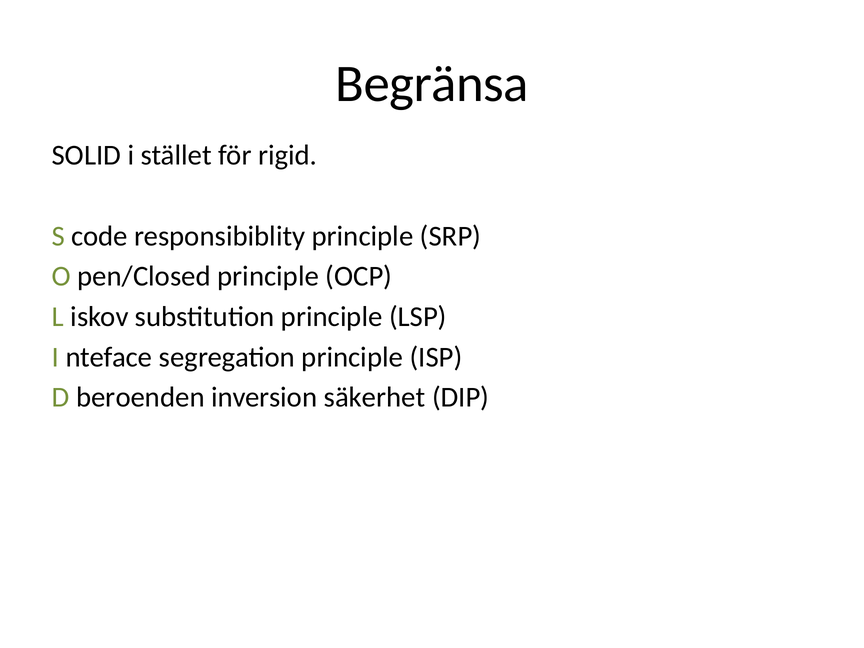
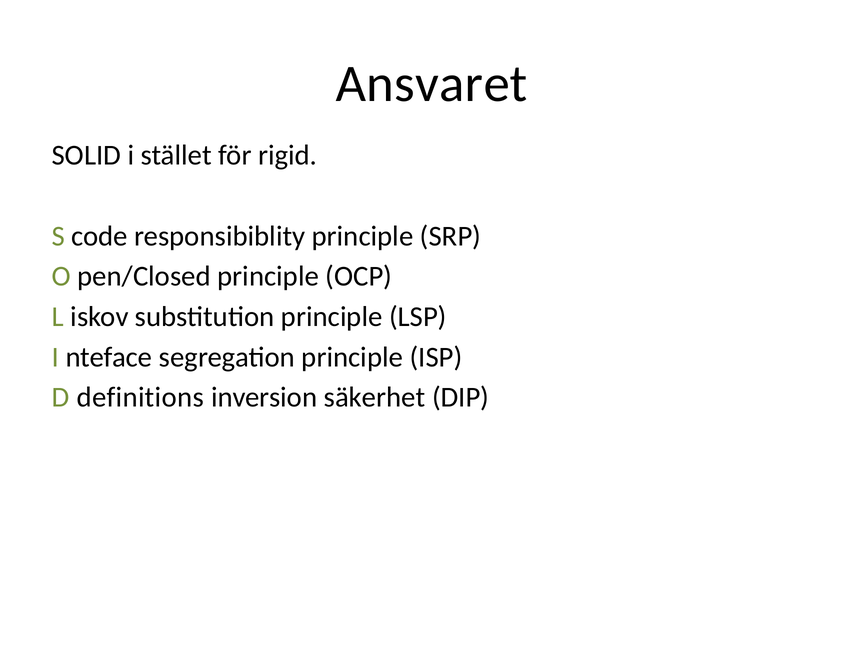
Begränsa: Begränsa -> Ansvaret
beroenden: beroenden -> definitions
